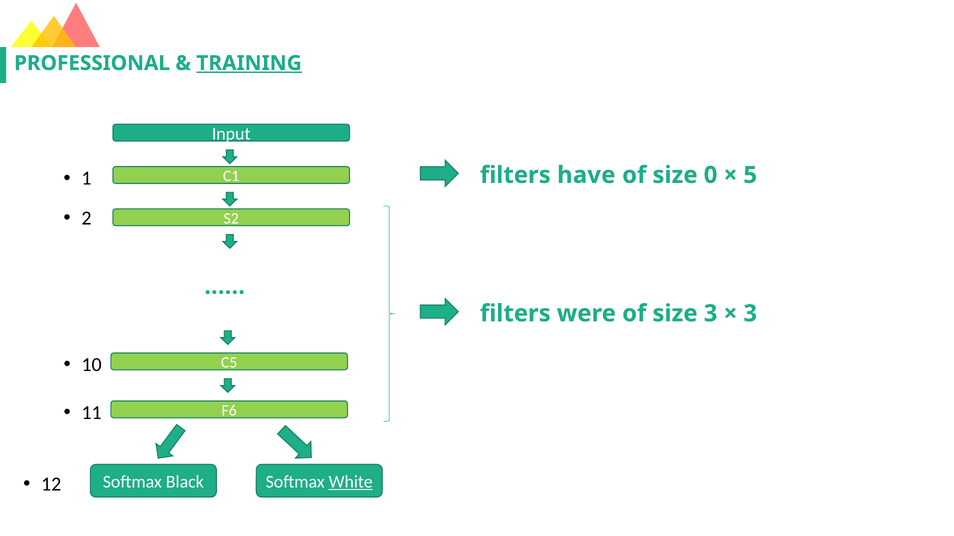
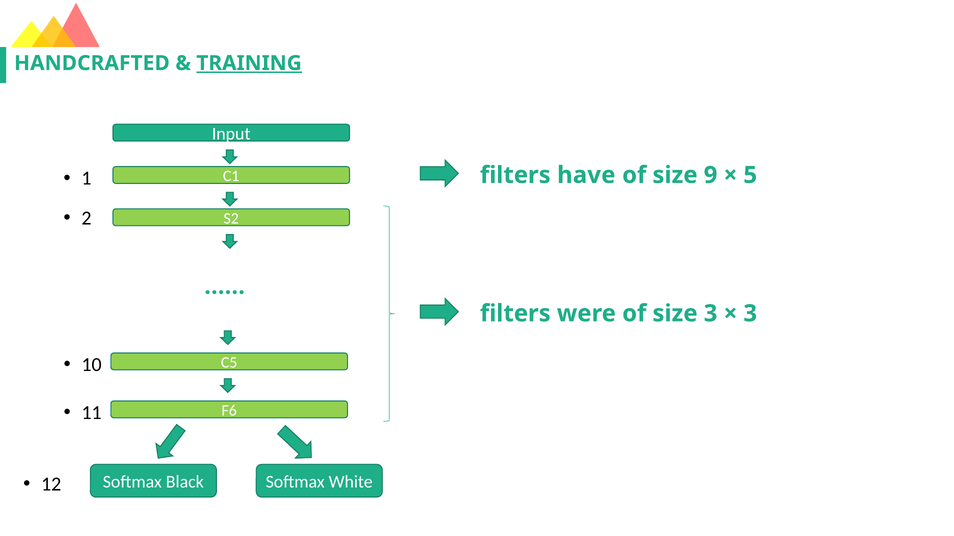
PROFESSIONAL: PROFESSIONAL -> HANDCRAFTED
0: 0 -> 9
White underline: present -> none
